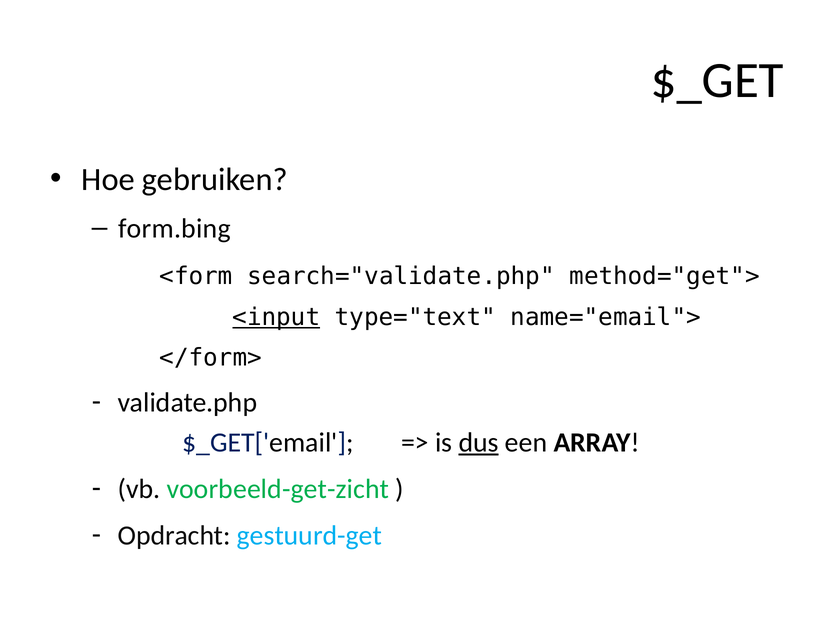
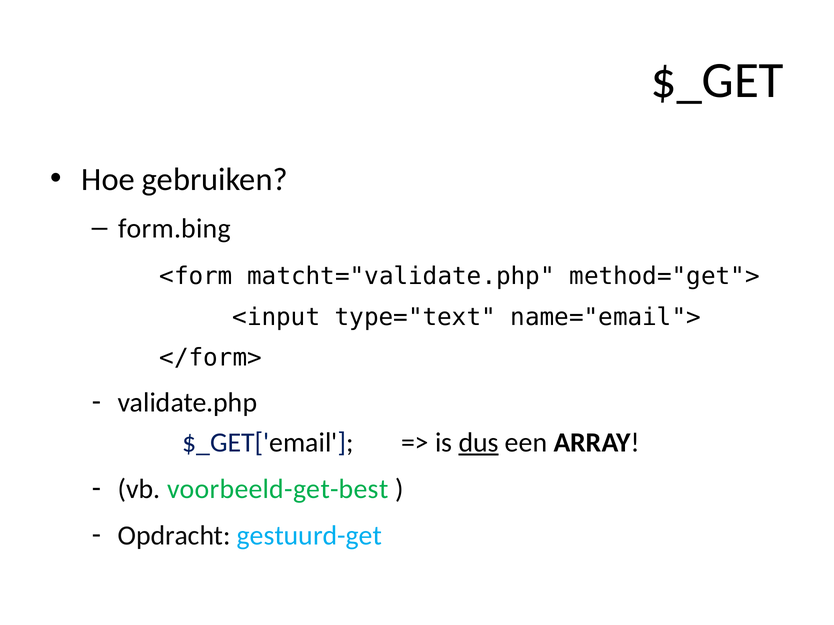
search="validate.php: search="validate.php -> matcht="validate.php
<input underline: present -> none
voorbeeld-get-zicht: voorbeeld-get-zicht -> voorbeeld-get-best
